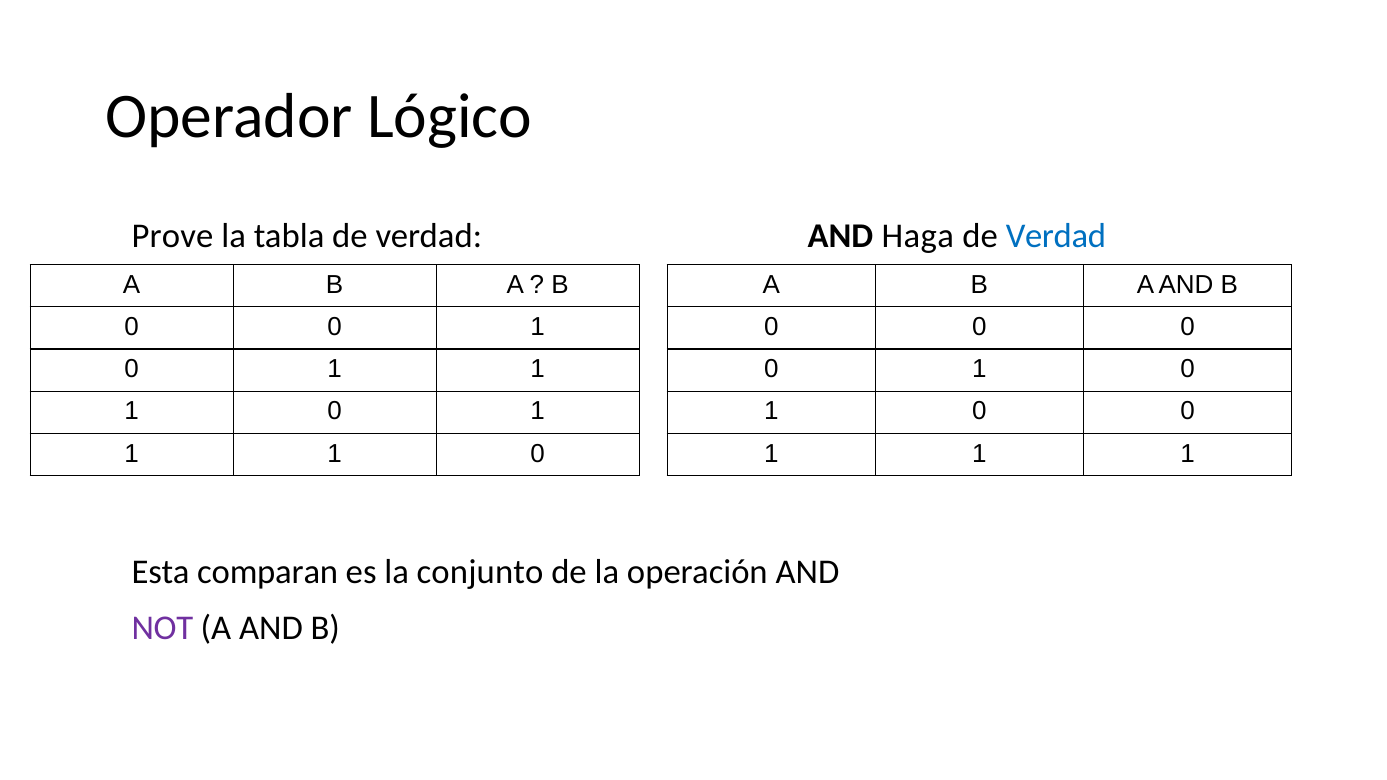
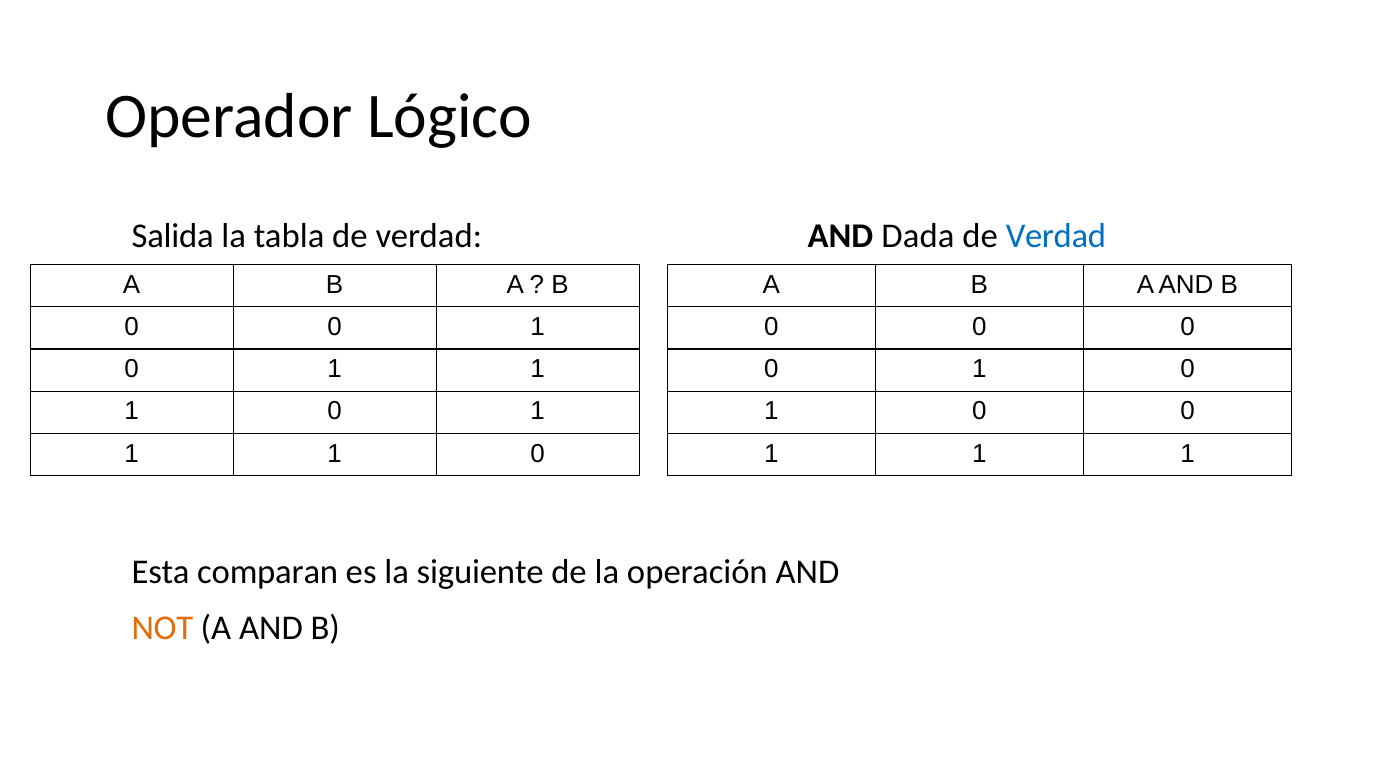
Prove: Prove -> Salida
Haga: Haga -> Dada
conjunto: conjunto -> siguiente
NOT colour: purple -> orange
